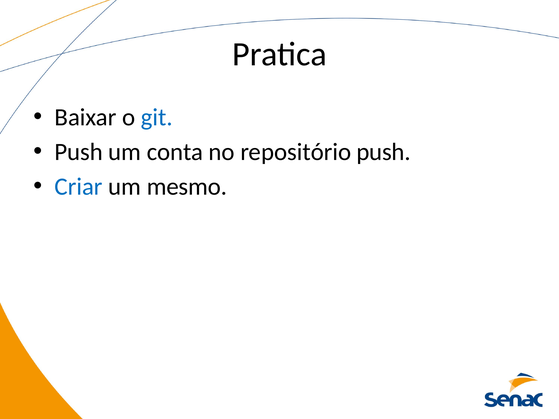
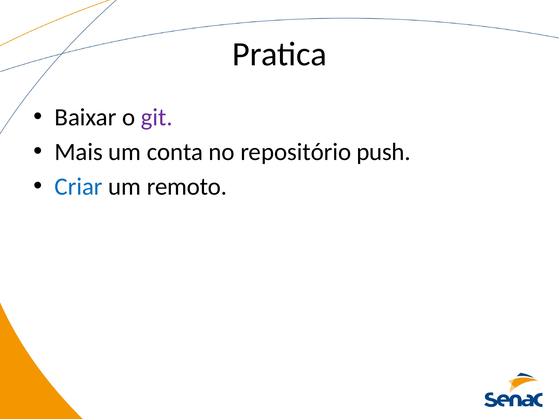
git colour: blue -> purple
Push at (79, 152): Push -> Mais
mesmo: mesmo -> remoto
